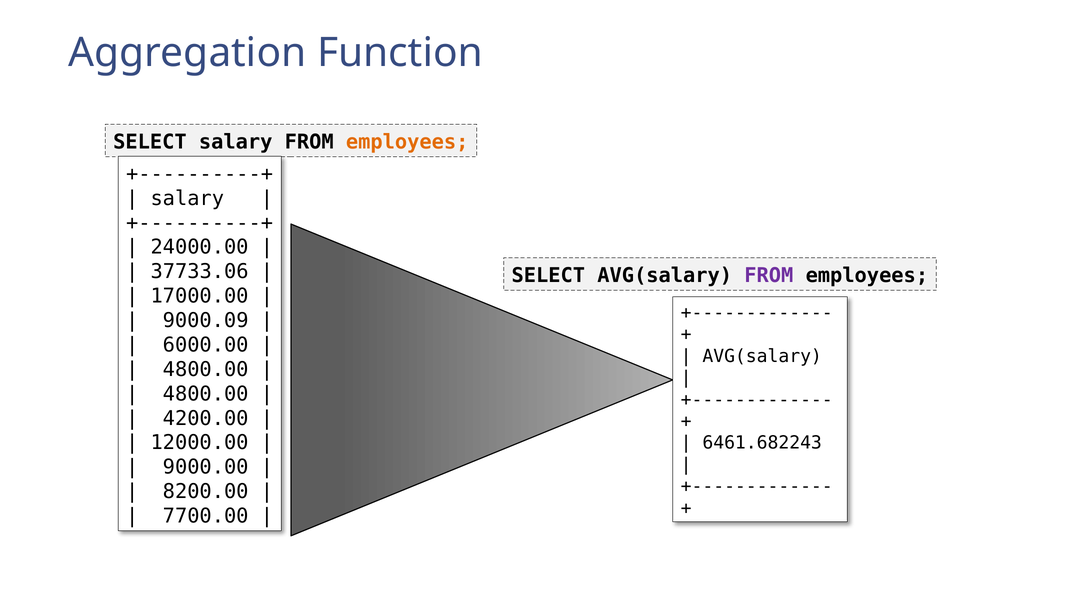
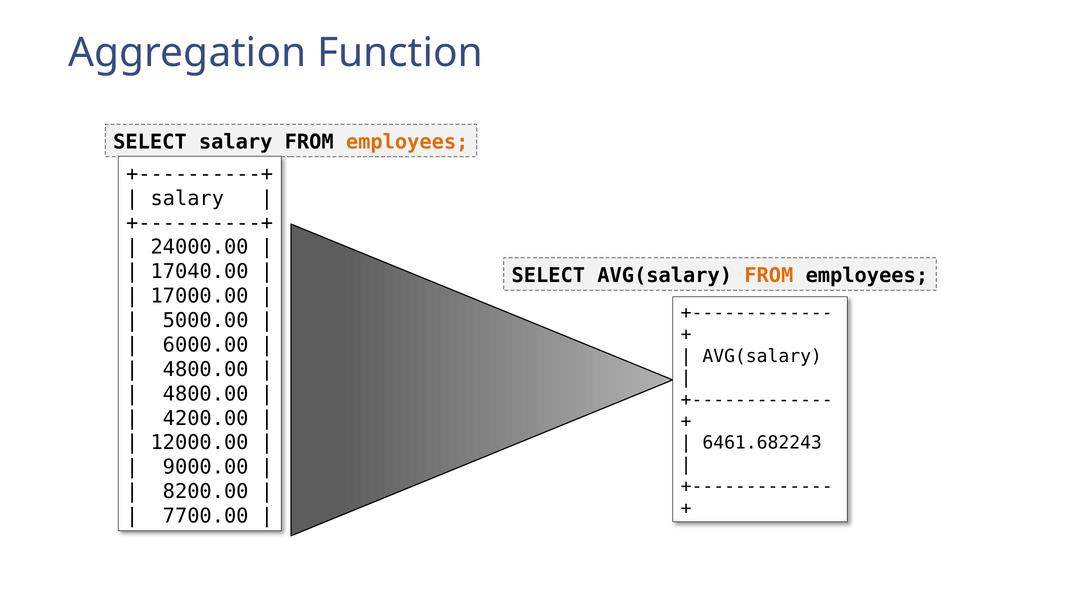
37733.06: 37733.06 -> 17040.00
FROM at (769, 276) colour: purple -> orange
9000.09: 9000.09 -> 5000.00
